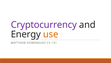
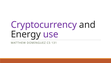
use colour: orange -> purple
